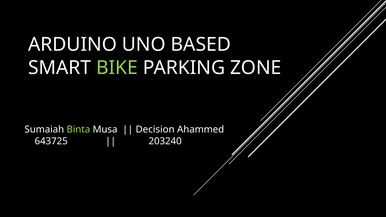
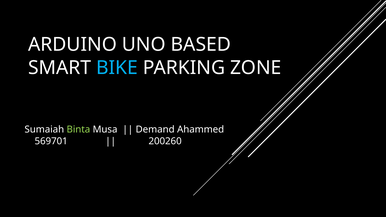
BIKE colour: light green -> light blue
Decision: Decision -> Demand
643725: 643725 -> 569701
203240: 203240 -> 200260
